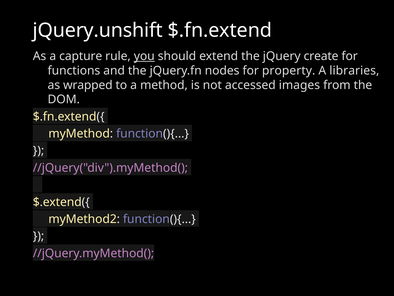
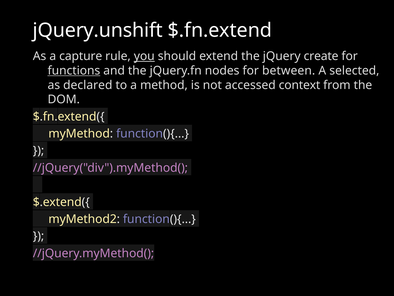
functions underline: none -> present
property: property -> between
libraries: libraries -> selected
wrapped: wrapped -> declared
images: images -> context
